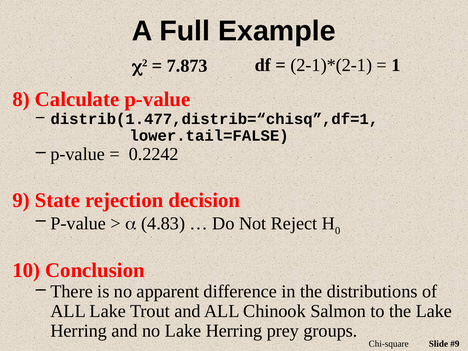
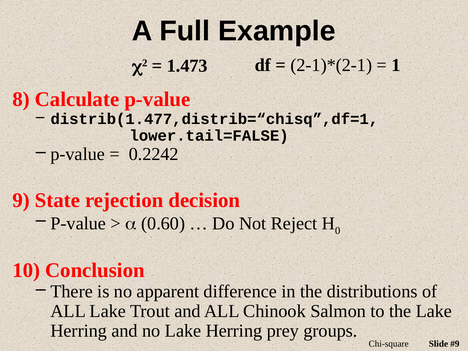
7.873: 7.873 -> 1.473
4.83: 4.83 -> 0.60
